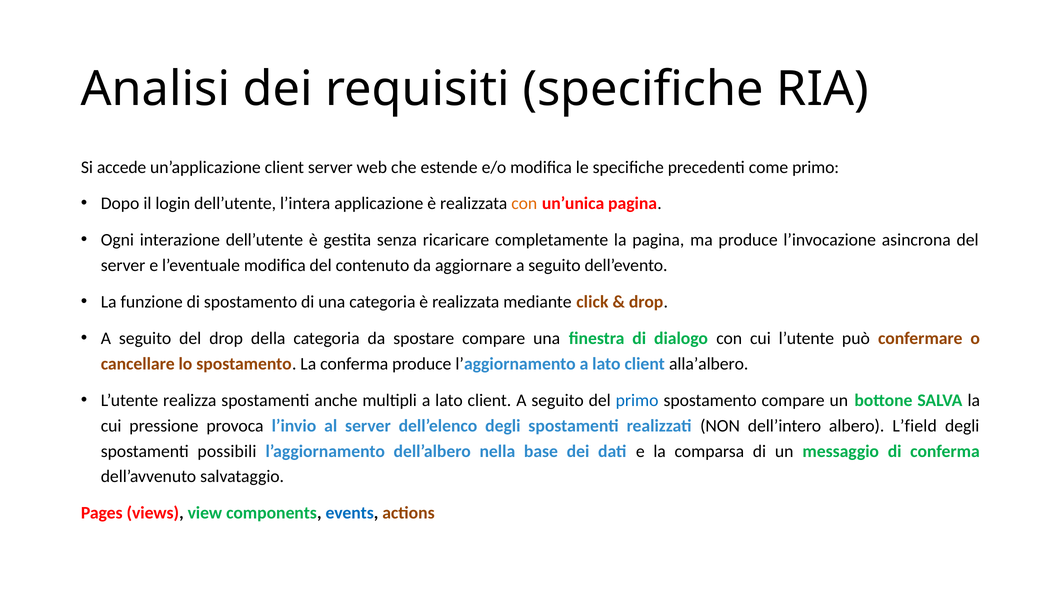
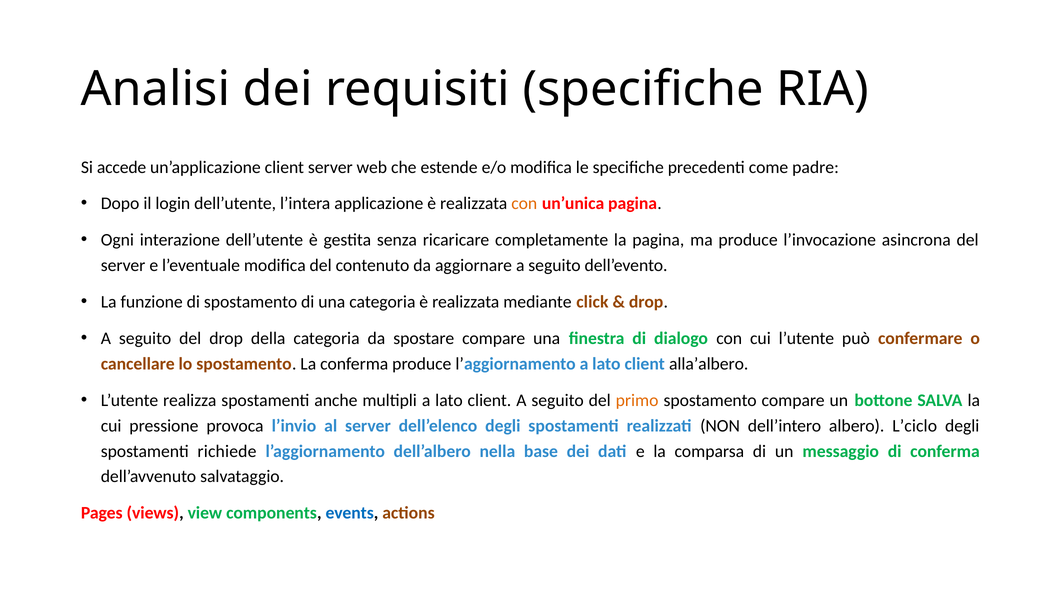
come primo: primo -> padre
primo at (637, 400) colour: blue -> orange
L’field: L’field -> L’ciclo
possibili: possibili -> richiede
